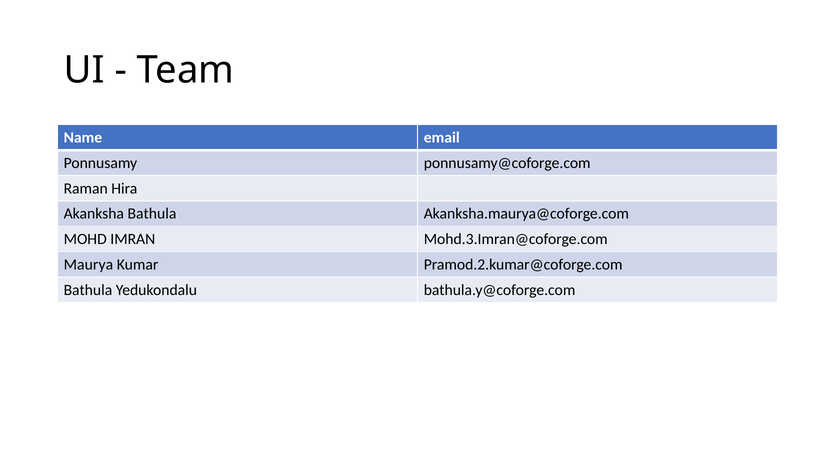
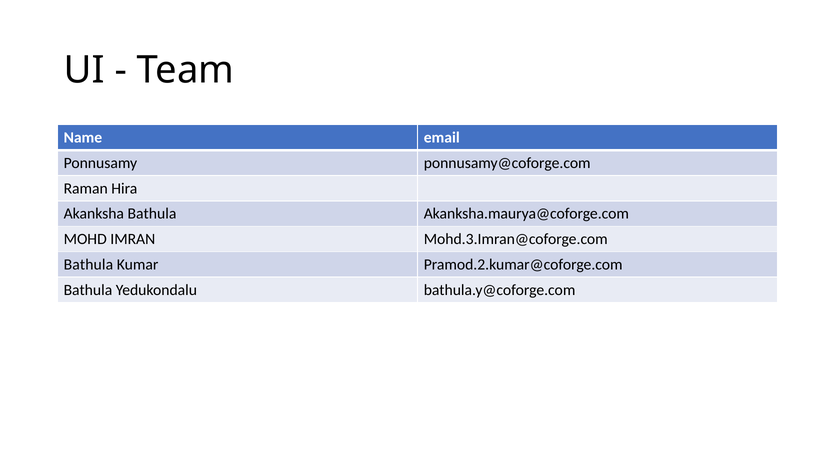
Maurya at (88, 265): Maurya -> Bathula
